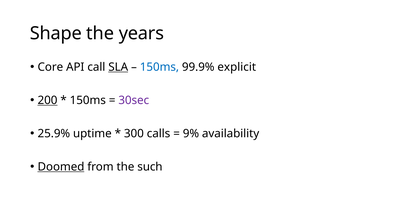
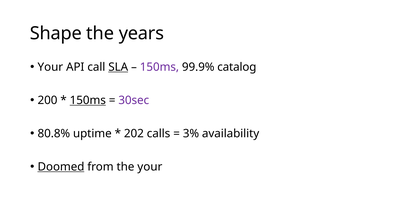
Core at (50, 67): Core -> Your
150ms at (159, 67) colour: blue -> purple
explicit: explicit -> catalog
200 underline: present -> none
150ms at (88, 100) underline: none -> present
25.9%: 25.9% -> 80.8%
300: 300 -> 202
9%: 9% -> 3%
the such: such -> your
